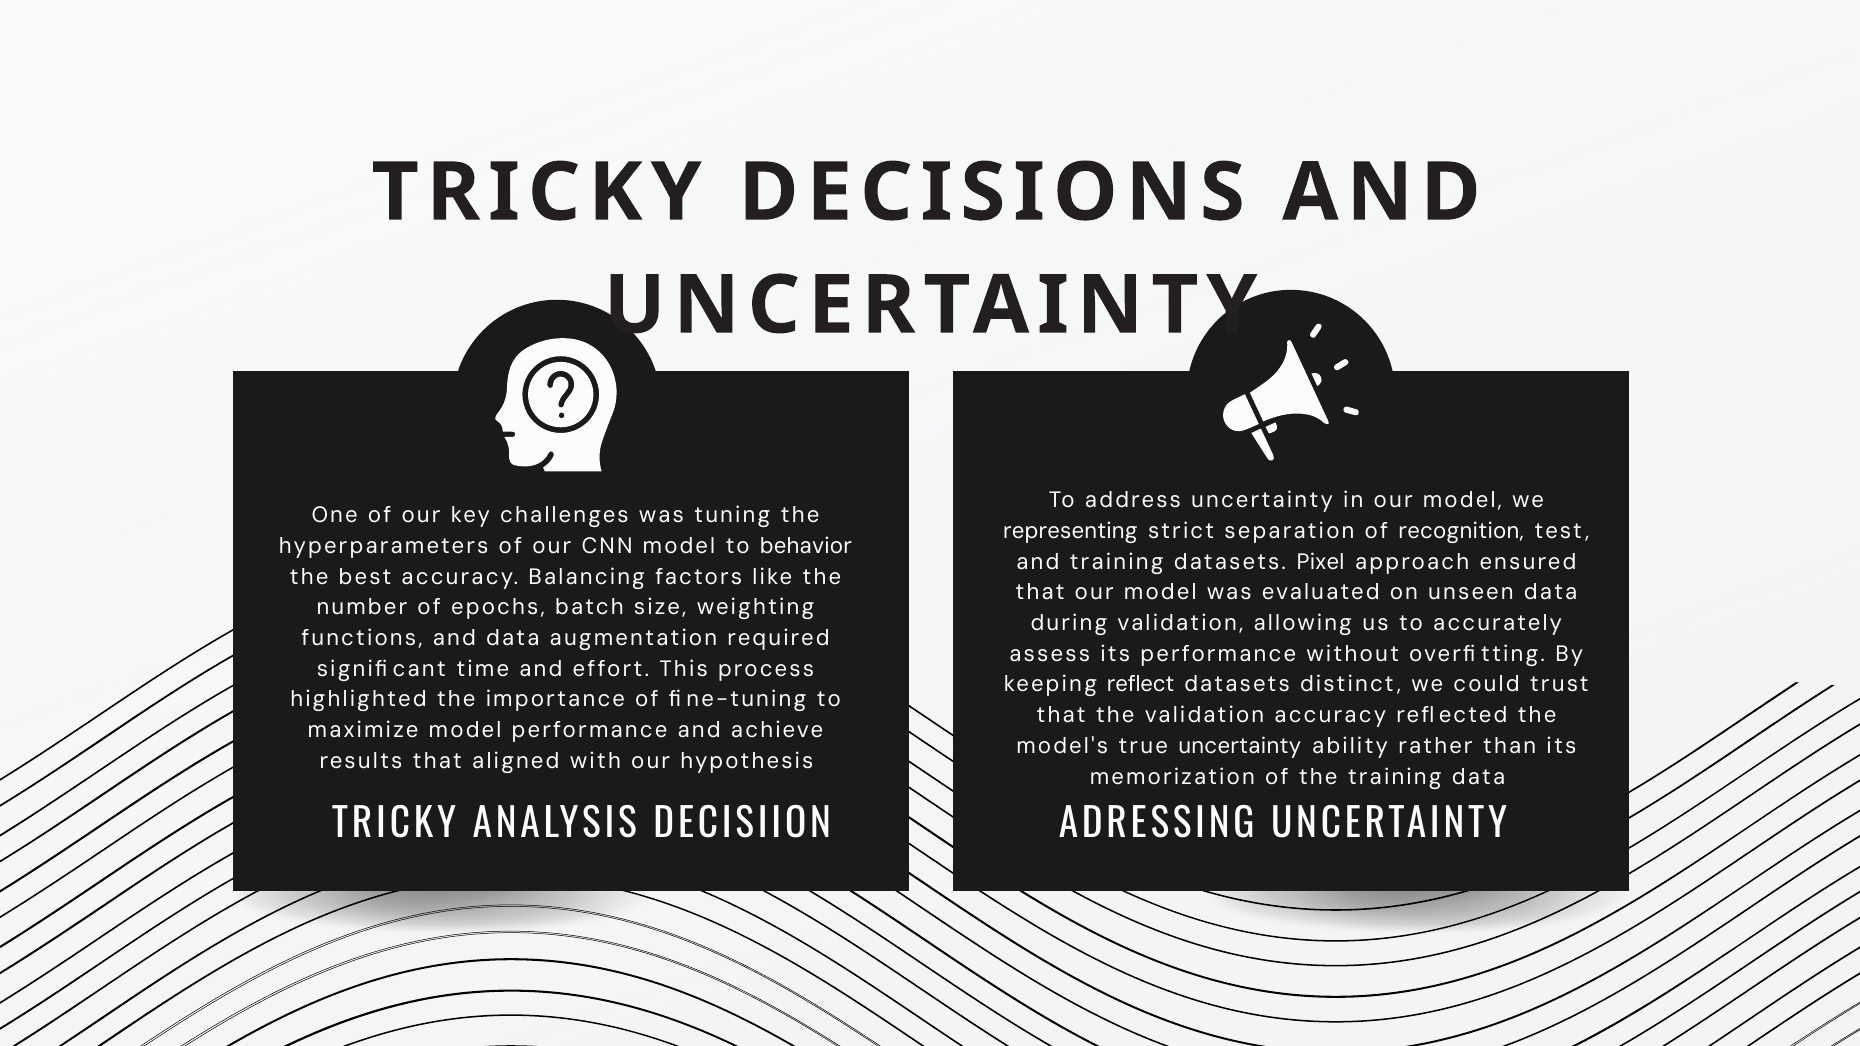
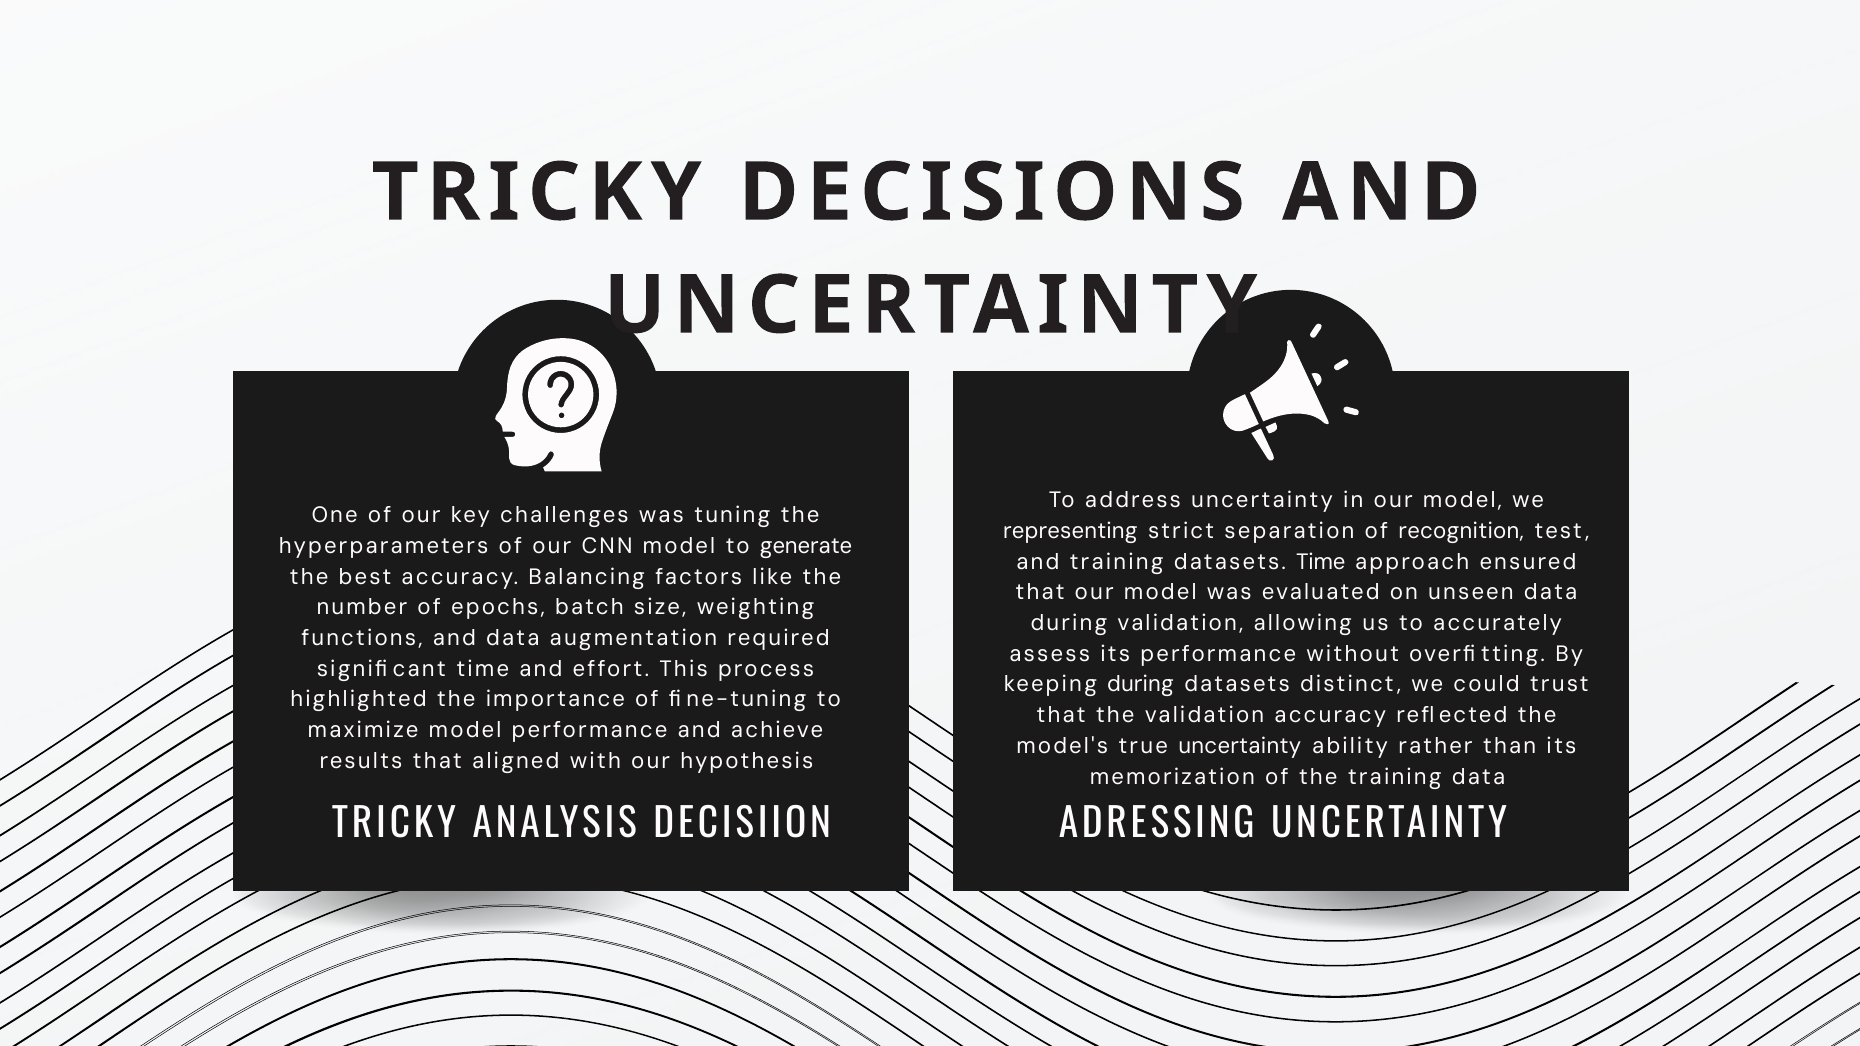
behavior: behavior -> generate
datasets Pixel: Pixel -> Time
keeping reflect: reflect -> during
